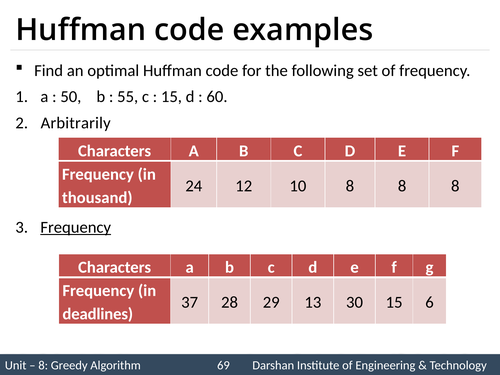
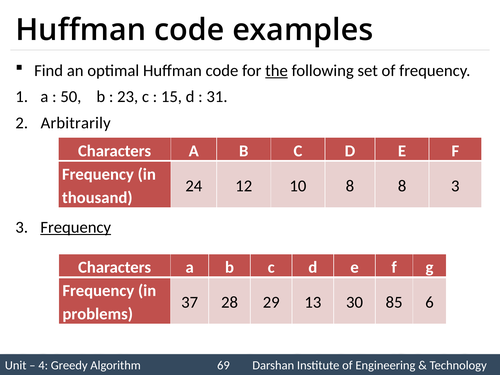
the underline: none -> present
55: 55 -> 23
60: 60 -> 31
8 8 8: 8 -> 3
30 15: 15 -> 85
deadlines: deadlines -> problems
8 at (43, 365): 8 -> 4
